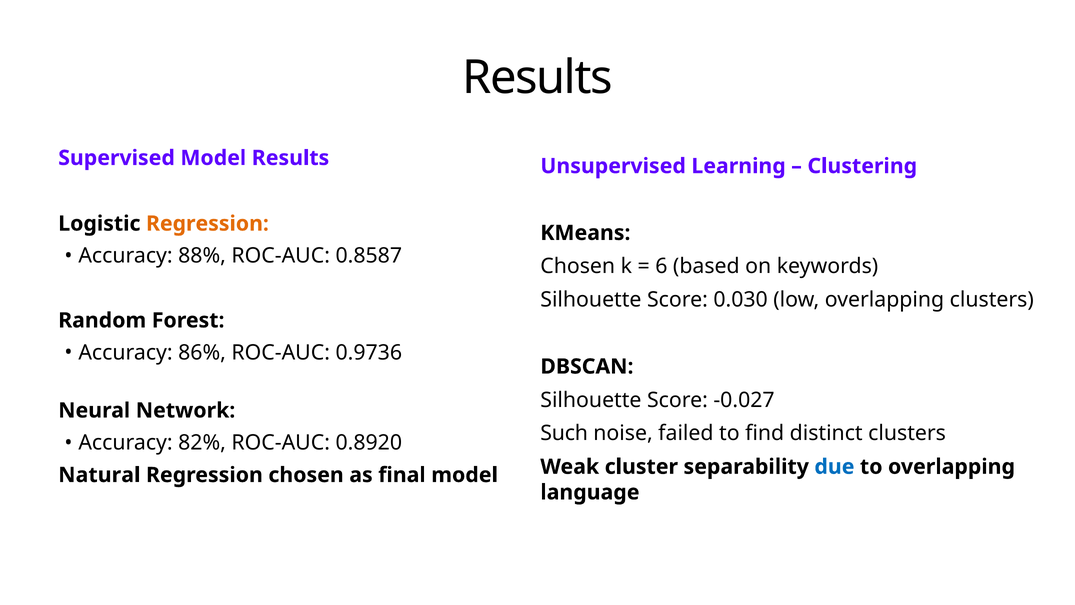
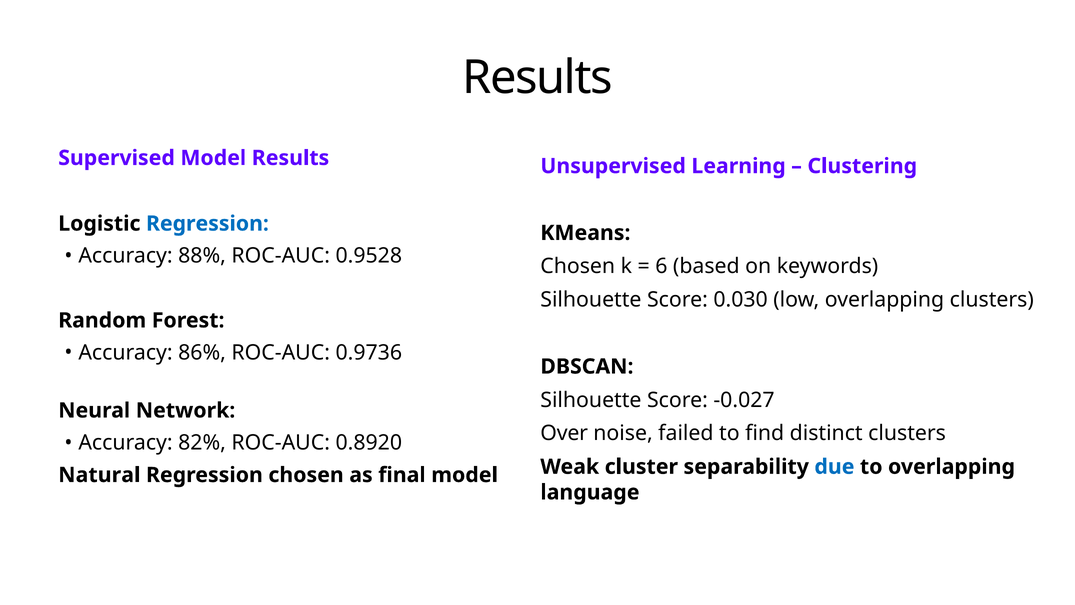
Regression at (207, 224) colour: orange -> blue
0.8587: 0.8587 -> 0.9528
Such: Such -> Over
